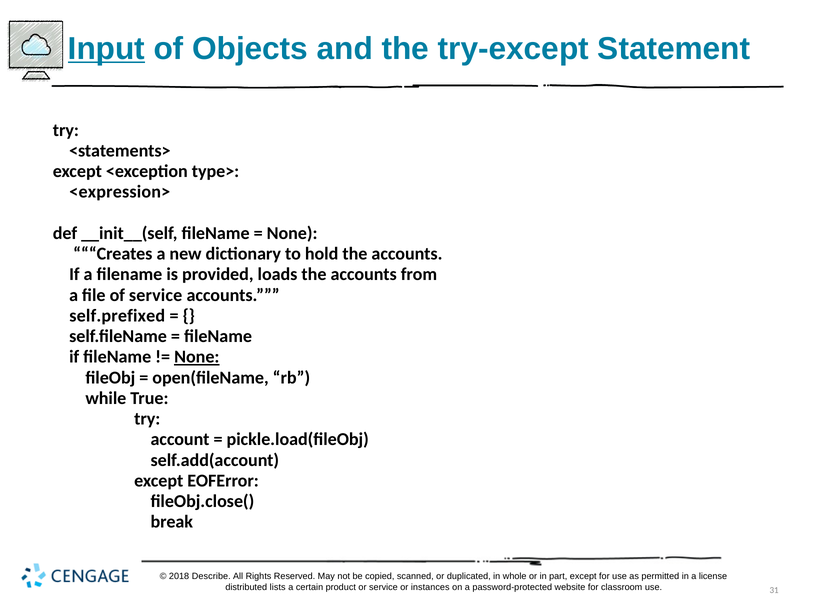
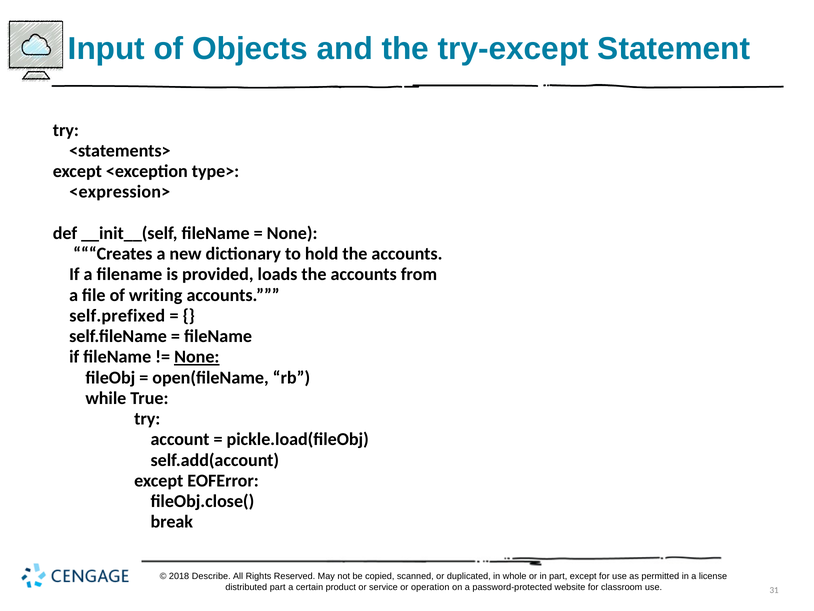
Input underline: present -> none
of service: service -> writing
distributed lists: lists -> part
instances: instances -> operation
